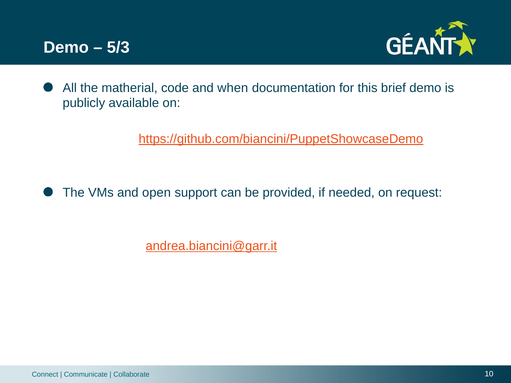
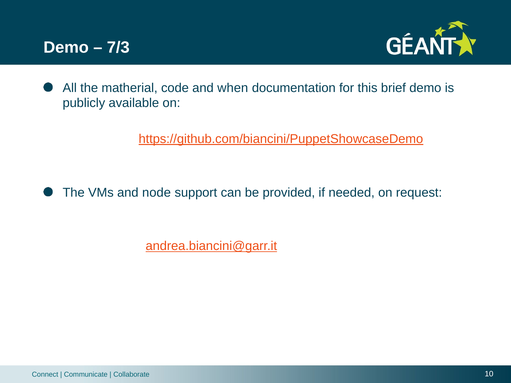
5/3: 5/3 -> 7/3
open: open -> node
